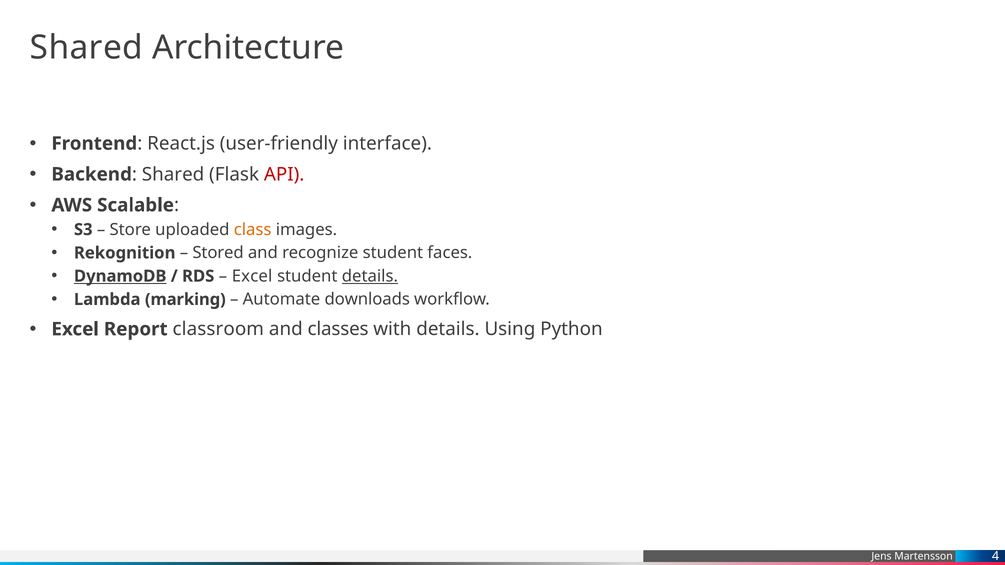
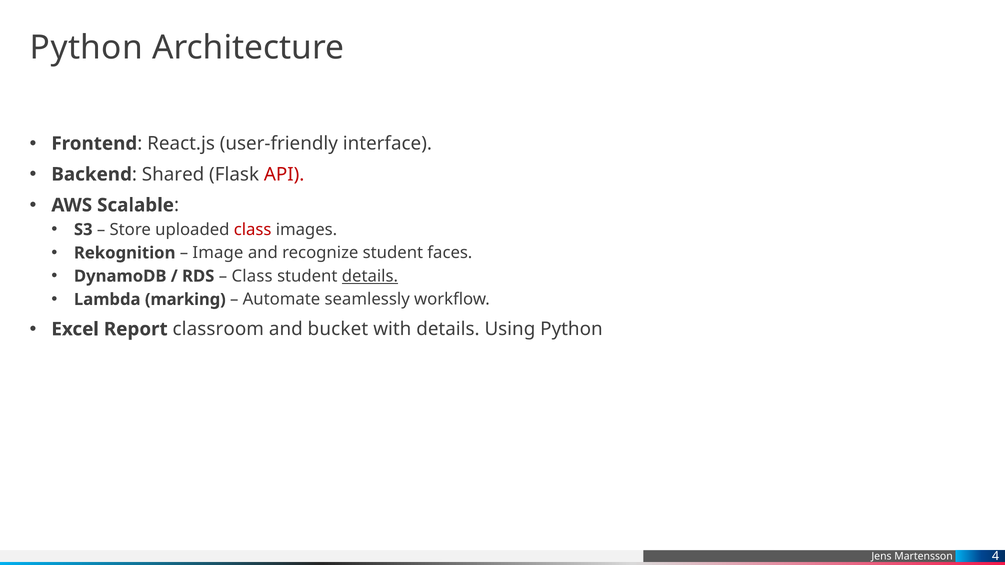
Shared at (86, 48): Shared -> Python
class at (253, 230) colour: orange -> red
Stored: Stored -> Image
DynamoDB underline: present -> none
Excel at (252, 276): Excel -> Class
downloads: downloads -> seamlessly
classes: classes -> bucket
